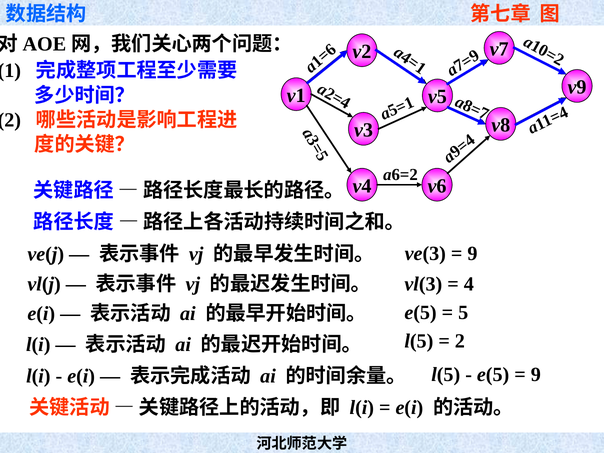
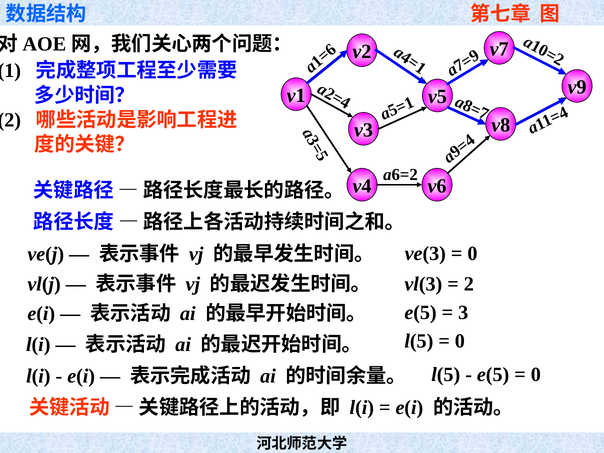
9 at (472, 254): 9 -> 0
4 at (469, 284): 4 -> 2
5 at (463, 313): 5 -> 3
2 at (460, 341): 2 -> 0
9 at (536, 374): 9 -> 0
